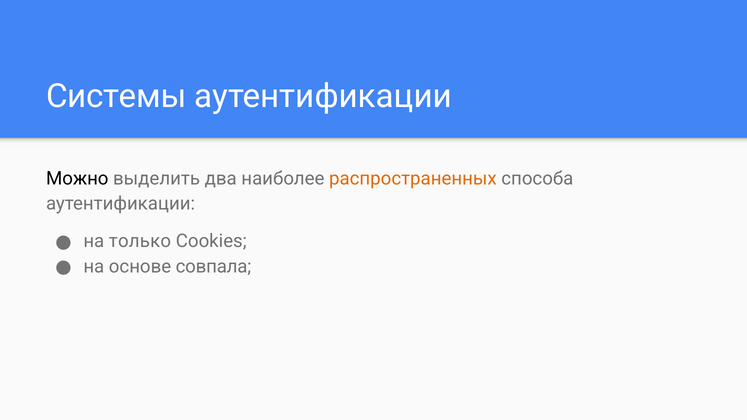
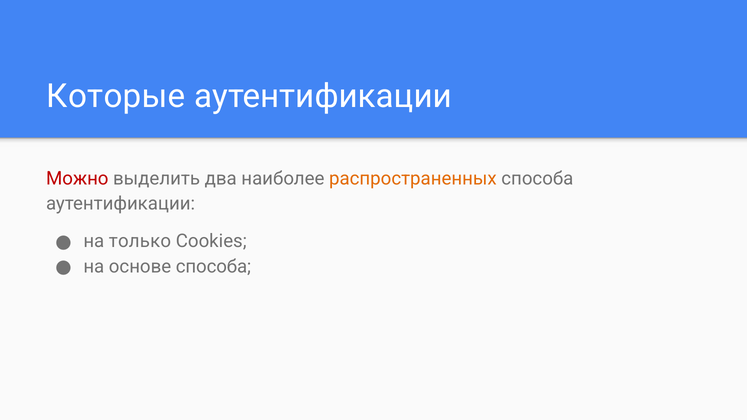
Системы: Системы -> Которые
Можно colour: black -> red
основе совпала: совпала -> способа
